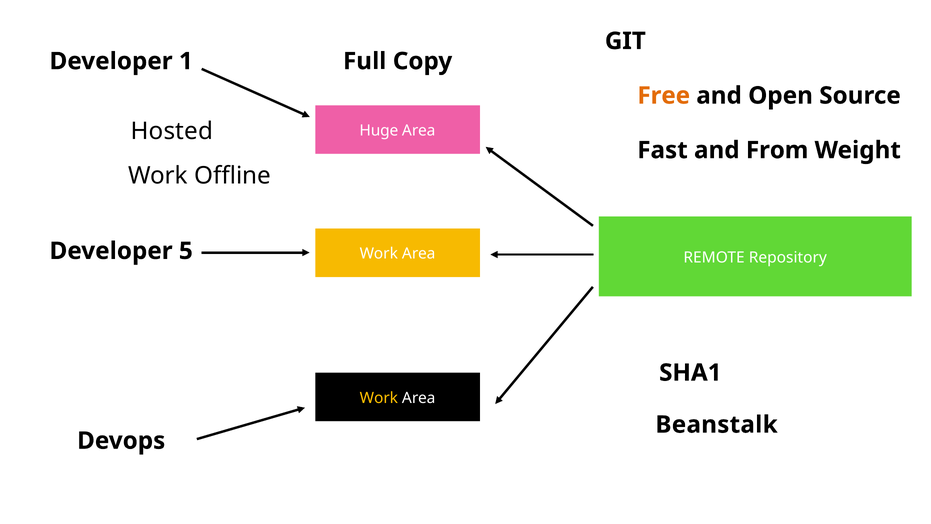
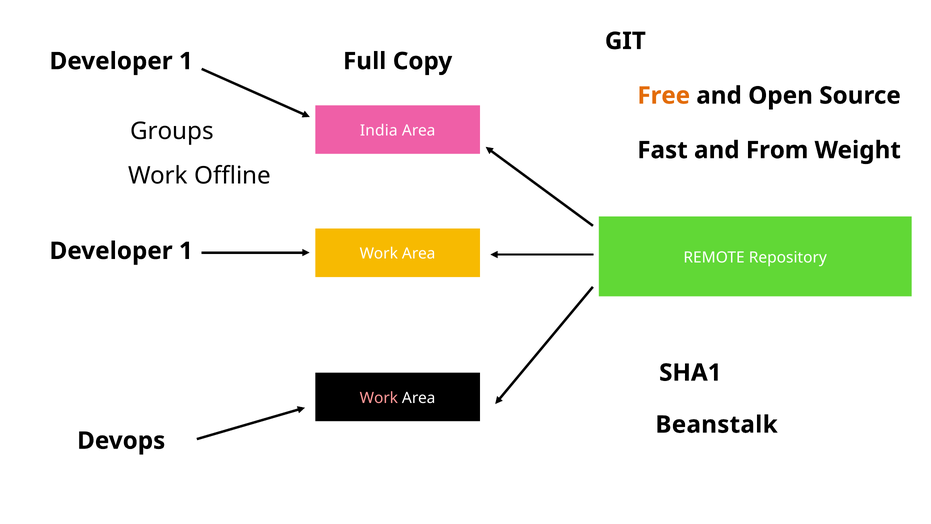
Hosted: Hosted -> Groups
Huge: Huge -> India
5 at (186, 251): 5 -> 1
Work at (379, 398) colour: yellow -> pink
